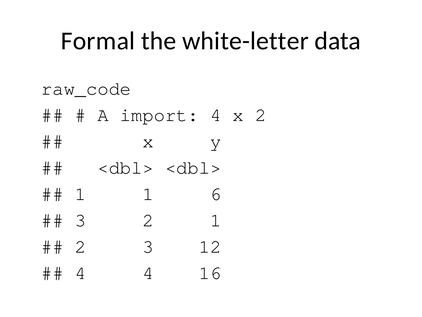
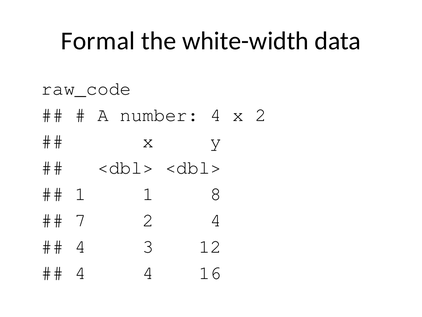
white-letter: white-letter -> white-width
import: import -> number
6: 6 -> 8
3 at (81, 220): 3 -> 7
2 1: 1 -> 4
2 at (81, 246): 2 -> 4
